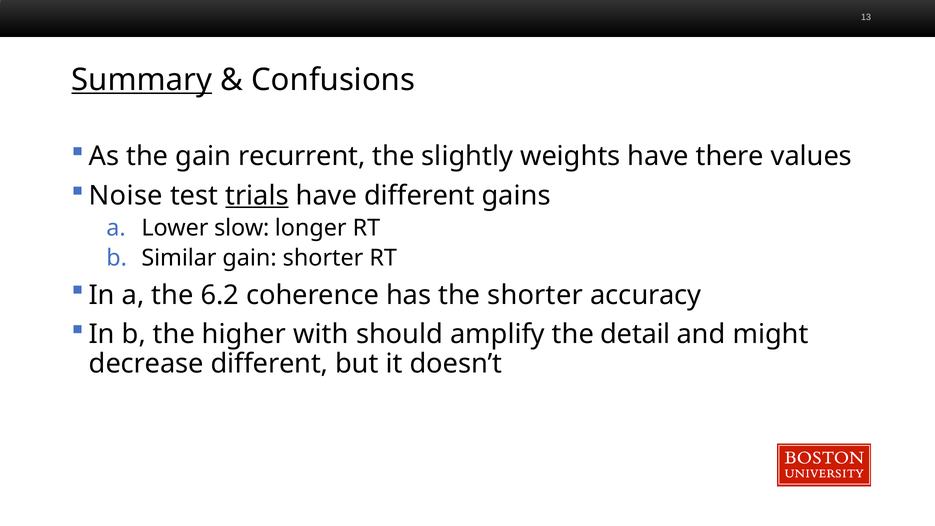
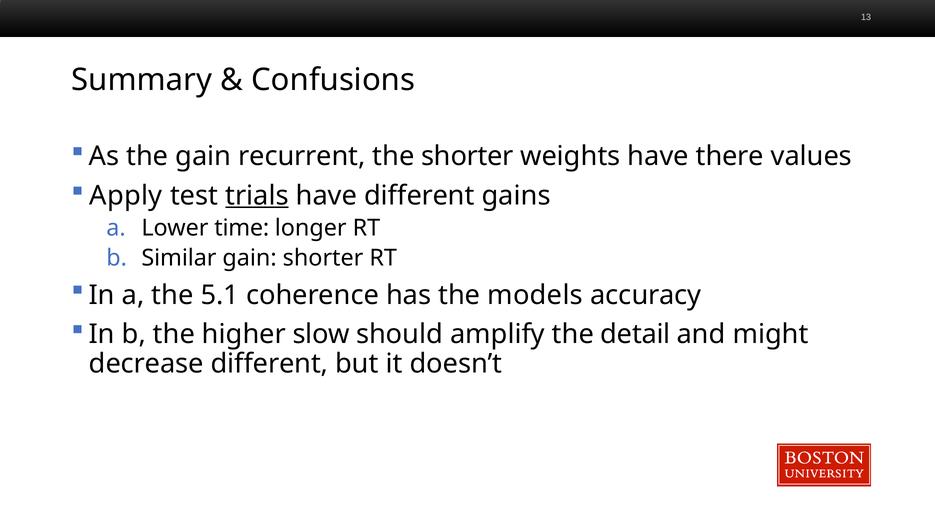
Summary underline: present -> none
the slightly: slightly -> shorter
Noise: Noise -> Apply
slow: slow -> time
6.2: 6.2 -> 5.1
the shorter: shorter -> models
with: with -> slow
